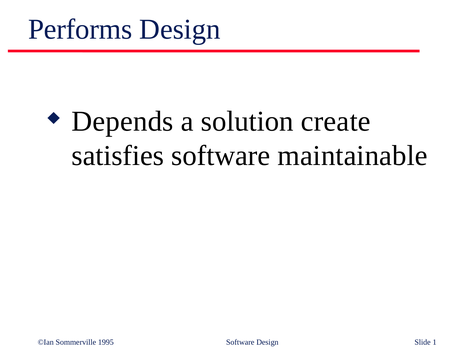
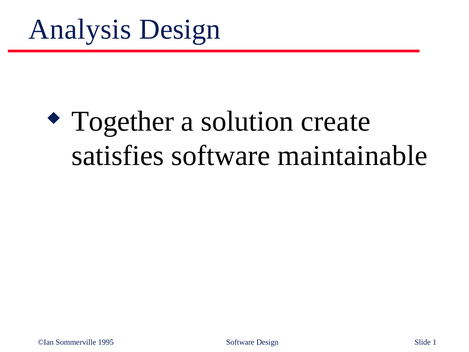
Performs: Performs -> Analysis
Depends: Depends -> Together
